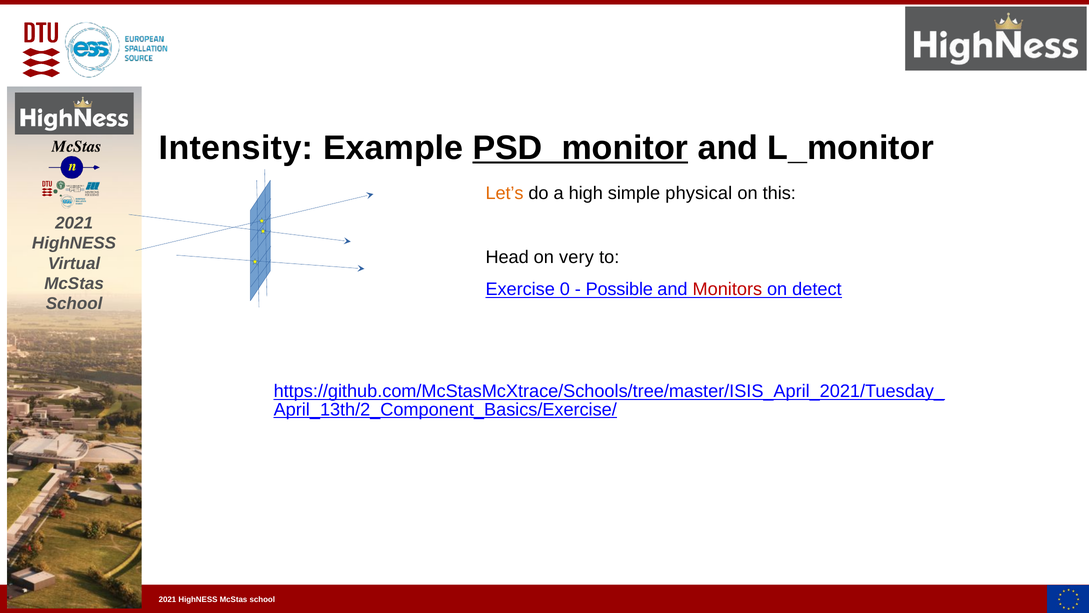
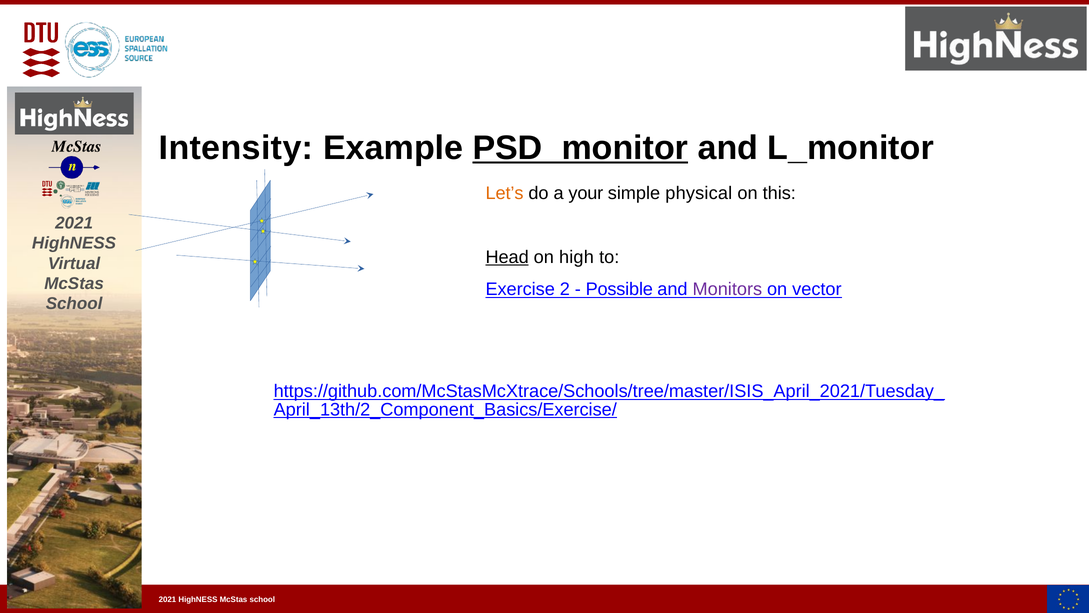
high: high -> your
Head underline: none -> present
very: very -> high
0: 0 -> 2
Monitors colour: red -> purple
detect: detect -> vector
